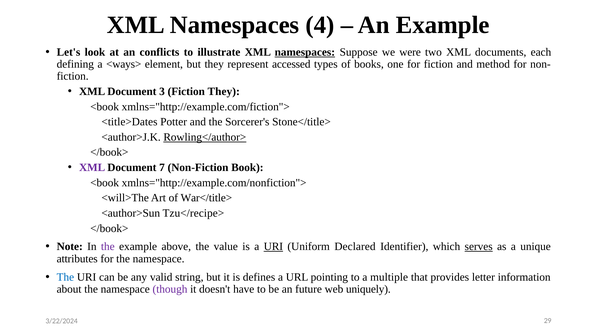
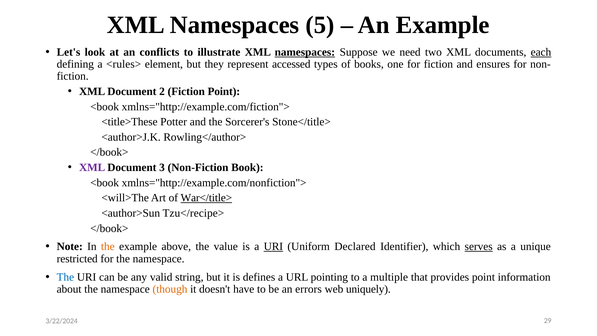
4: 4 -> 5
were: were -> need
each underline: none -> present
<ways>: <ways> -> <rules>
method: method -> ensures
3: 3 -> 2
Fiction They: They -> Point
<title>Dates: <title>Dates -> <title>These
Rowling</author> underline: present -> none
7: 7 -> 3
War</title> underline: none -> present
the at (108, 246) colour: purple -> orange
attributes: attributes -> restricted
provides letter: letter -> point
though colour: purple -> orange
future: future -> errors
